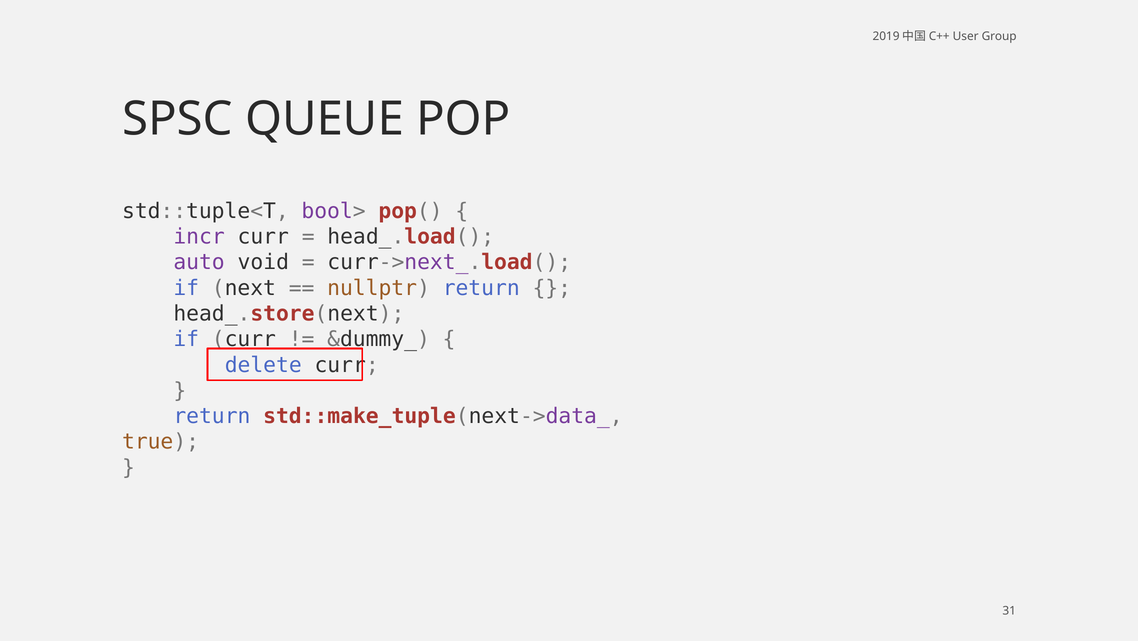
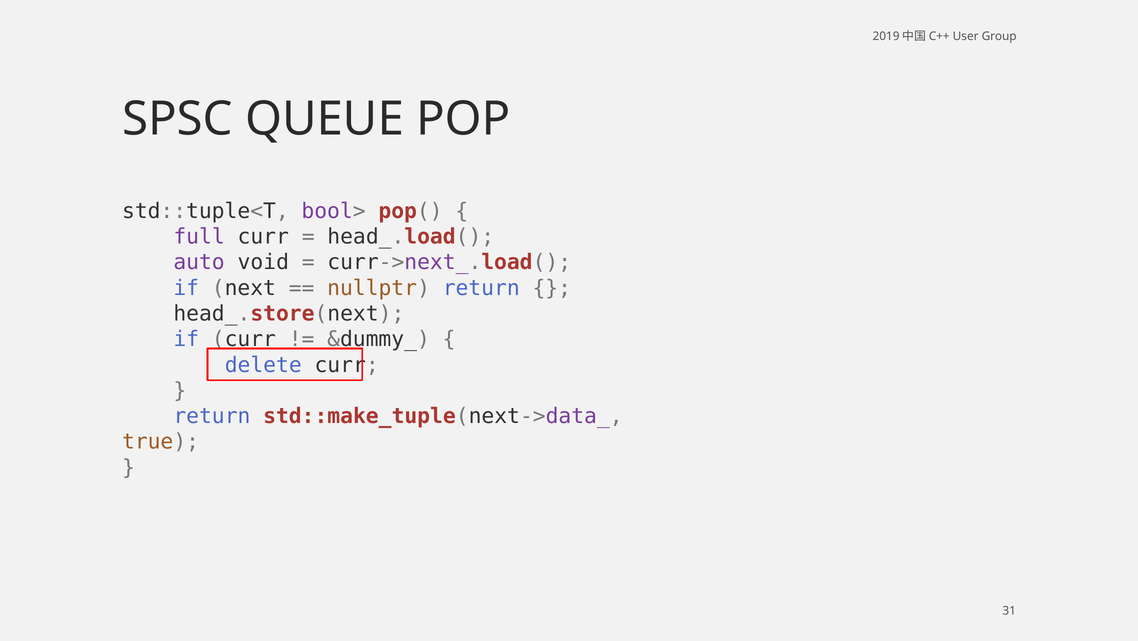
incr: incr -> full
